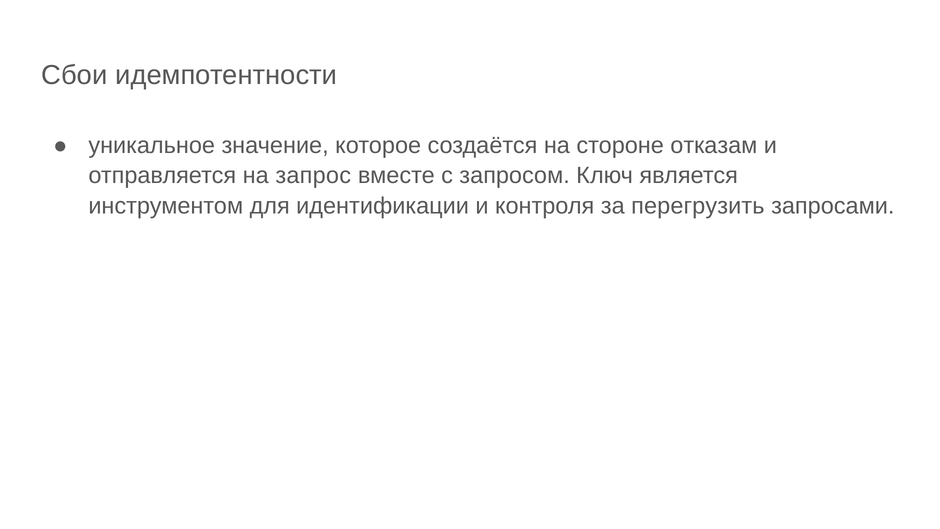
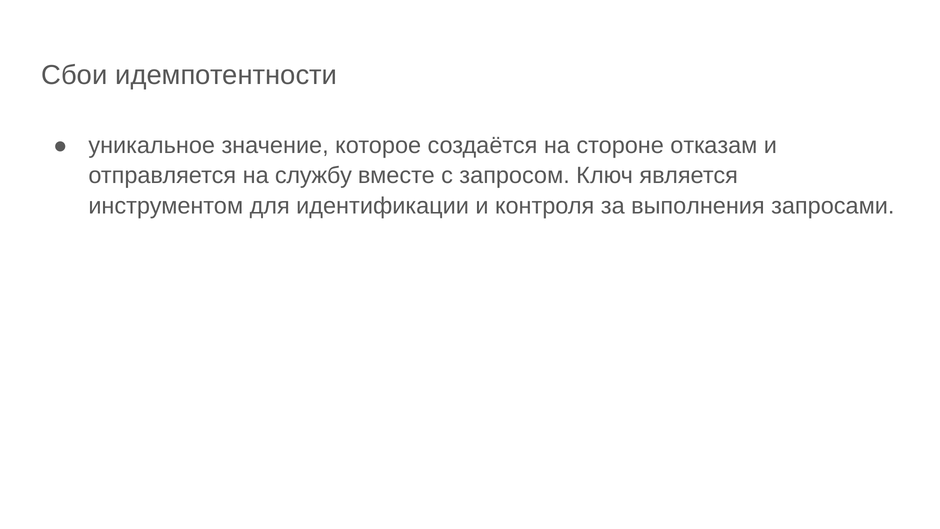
запрос: запрос -> службу
перегрузить: перегрузить -> выполнения
